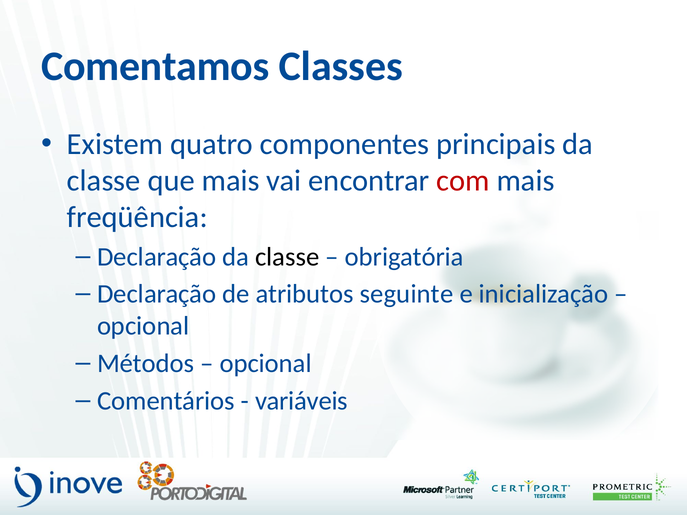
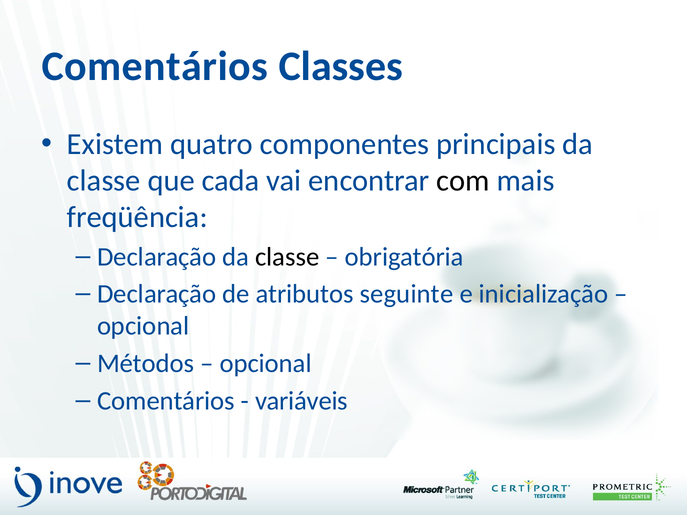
Comentamos at (155, 67): Comentamos -> Comentários
que mais: mais -> cada
com colour: red -> black
